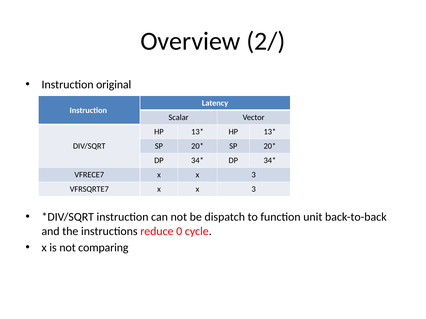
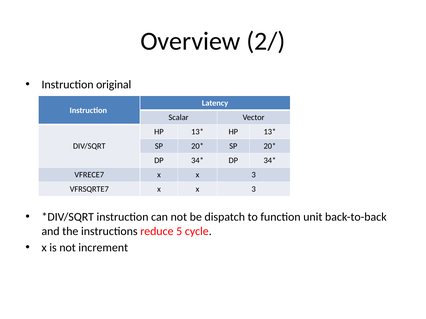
0: 0 -> 5
comparing: comparing -> increment
